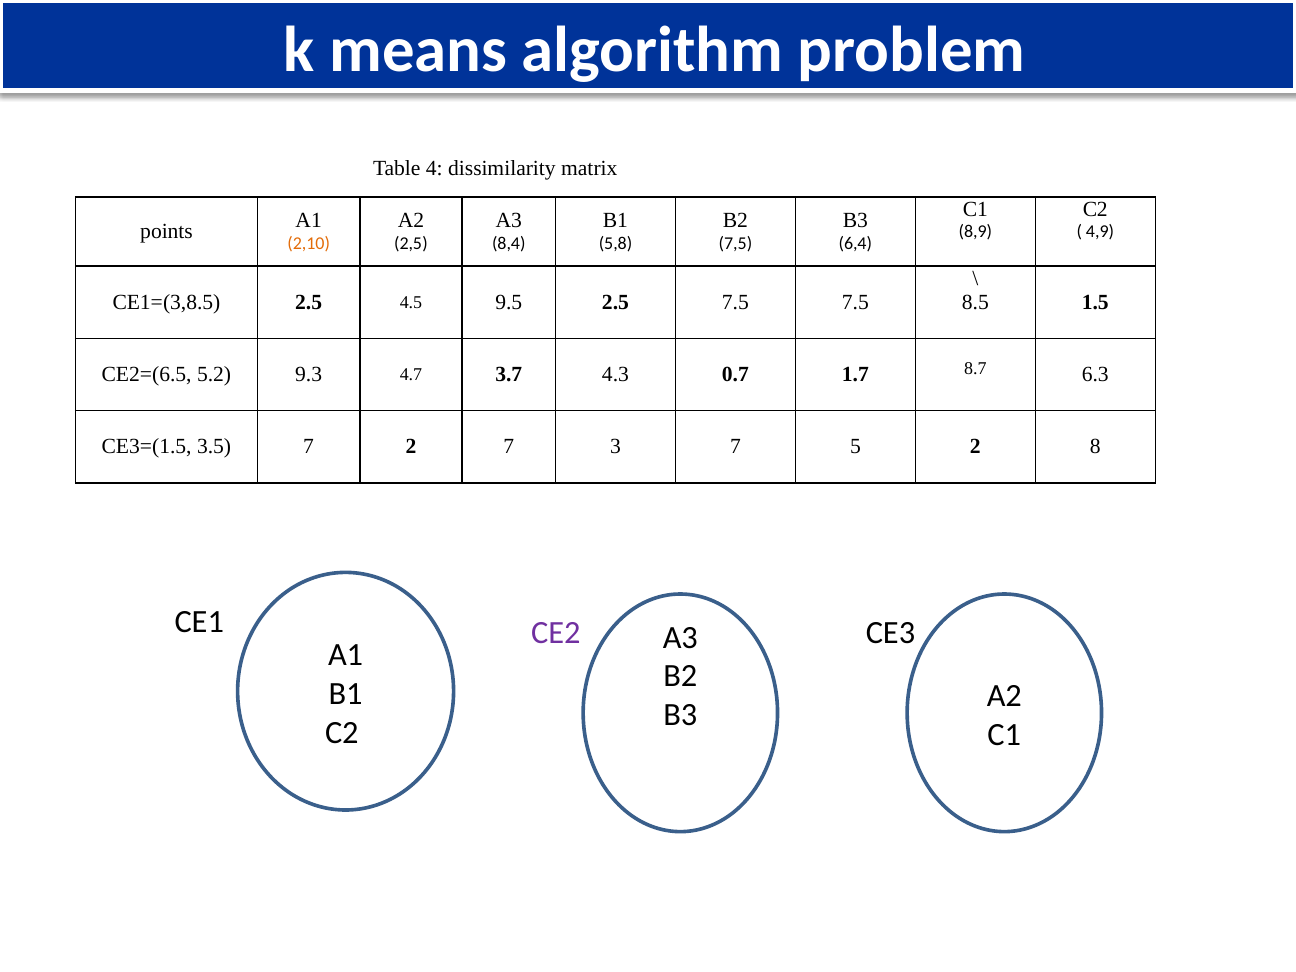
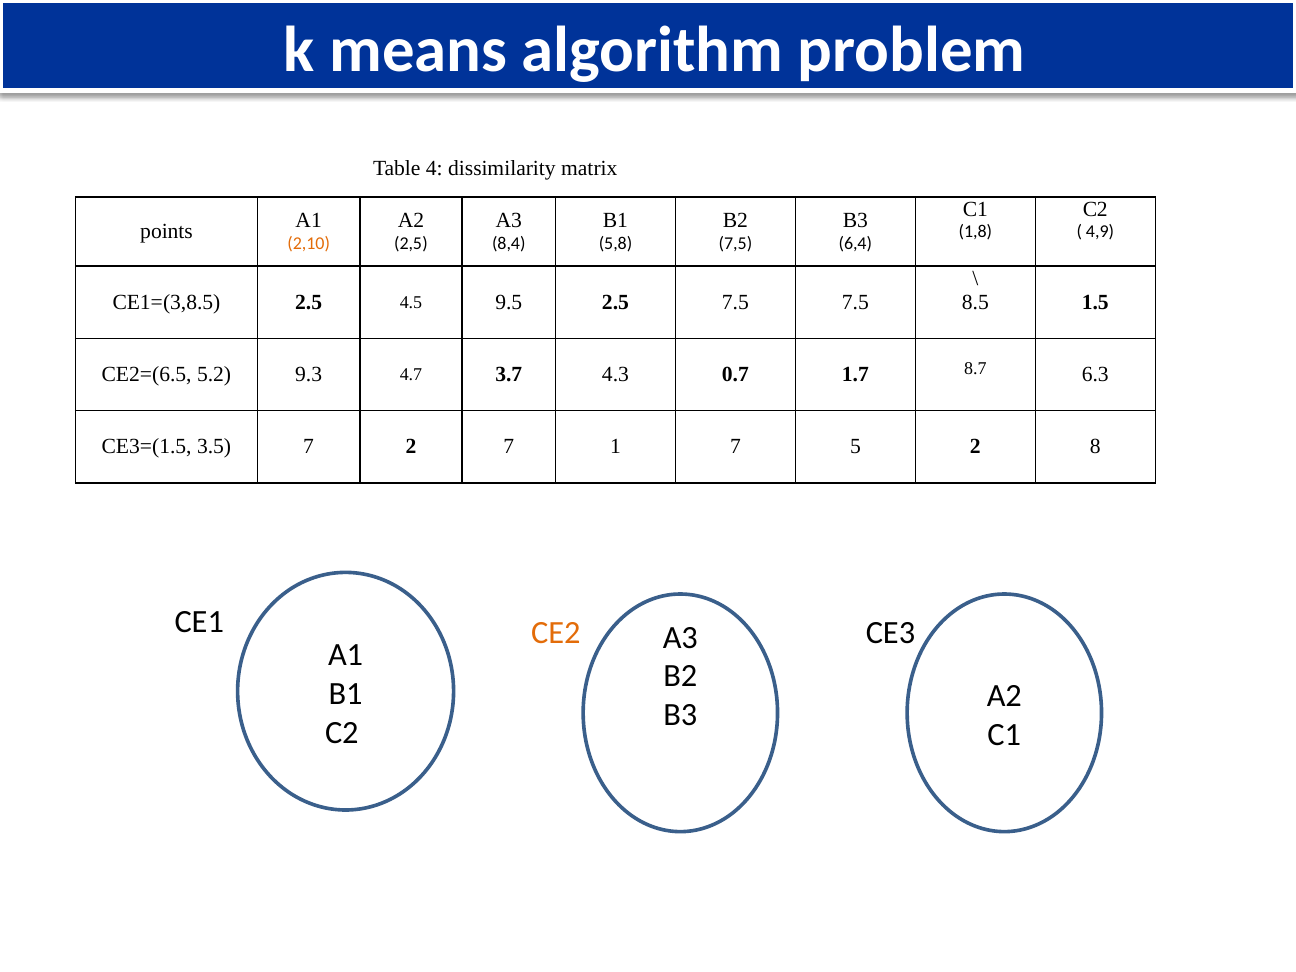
8,9: 8,9 -> 1,8
3: 3 -> 1
CE2 colour: purple -> orange
